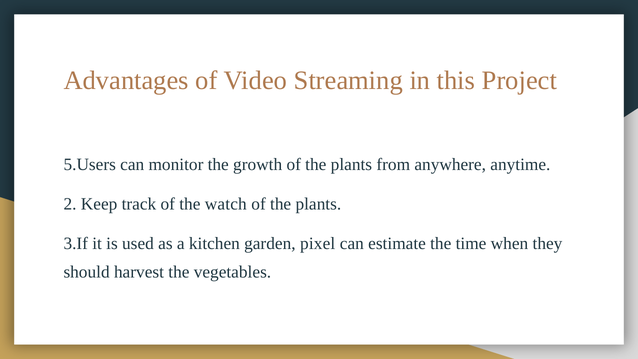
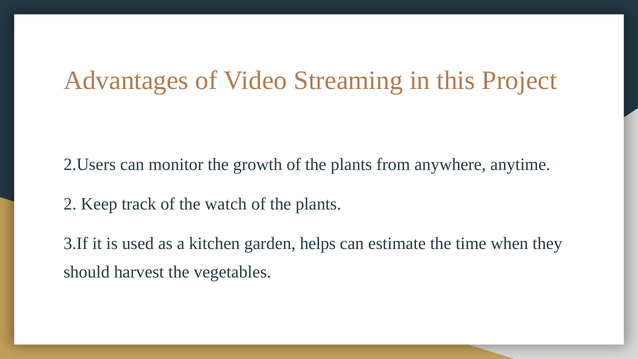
5.Users: 5.Users -> 2.Users
pixel: pixel -> helps
